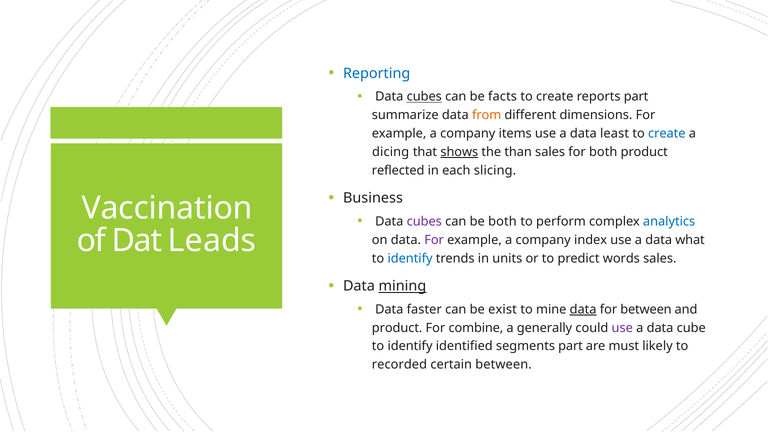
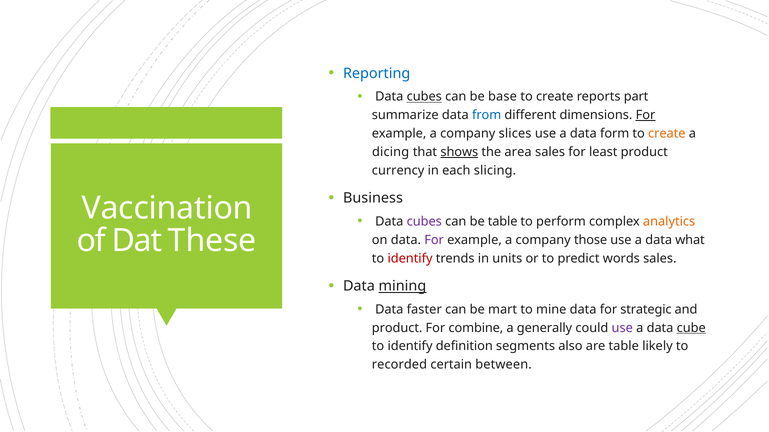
facts: facts -> base
from colour: orange -> blue
For at (645, 115) underline: none -> present
items: items -> slices
least: least -> form
create at (667, 134) colour: blue -> orange
than: than -> area
for both: both -> least
reflected: reflected -> currency
be both: both -> table
analytics colour: blue -> orange
Leads: Leads -> These
index: index -> those
identify at (410, 259) colour: blue -> red
exist: exist -> mart
data at (583, 310) underline: present -> none
for between: between -> strategic
cube underline: none -> present
identified: identified -> definition
segments part: part -> also
are must: must -> table
